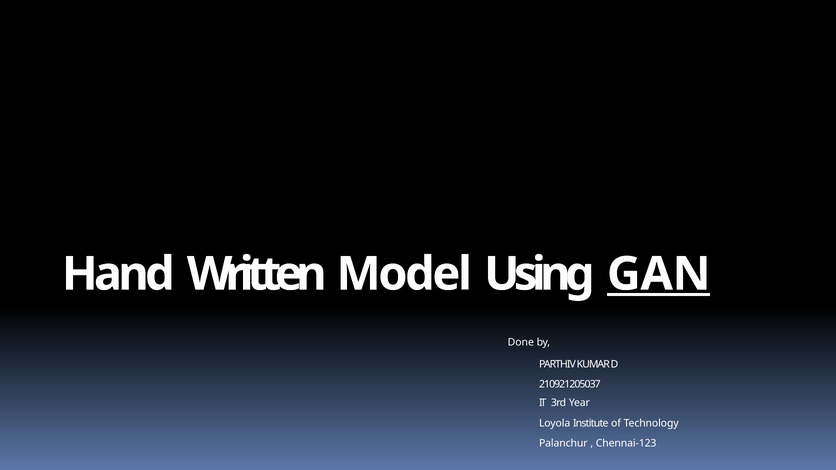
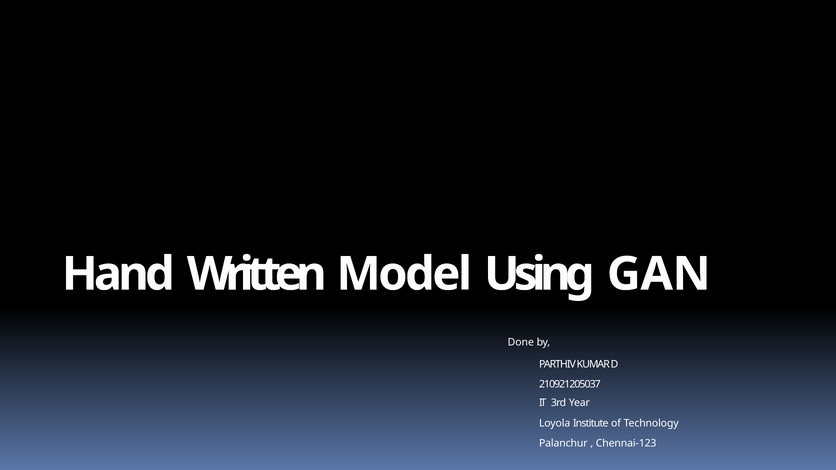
GAN underline: present -> none
